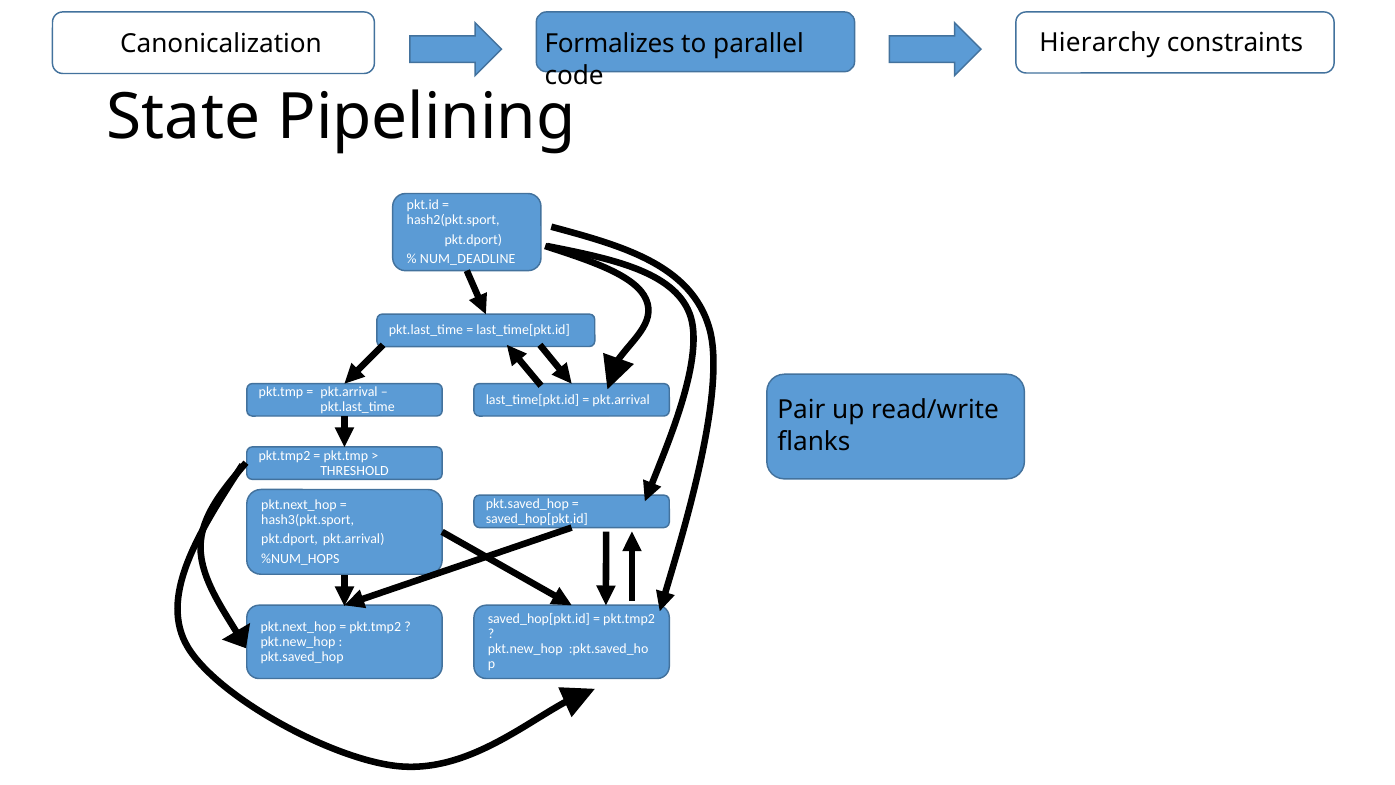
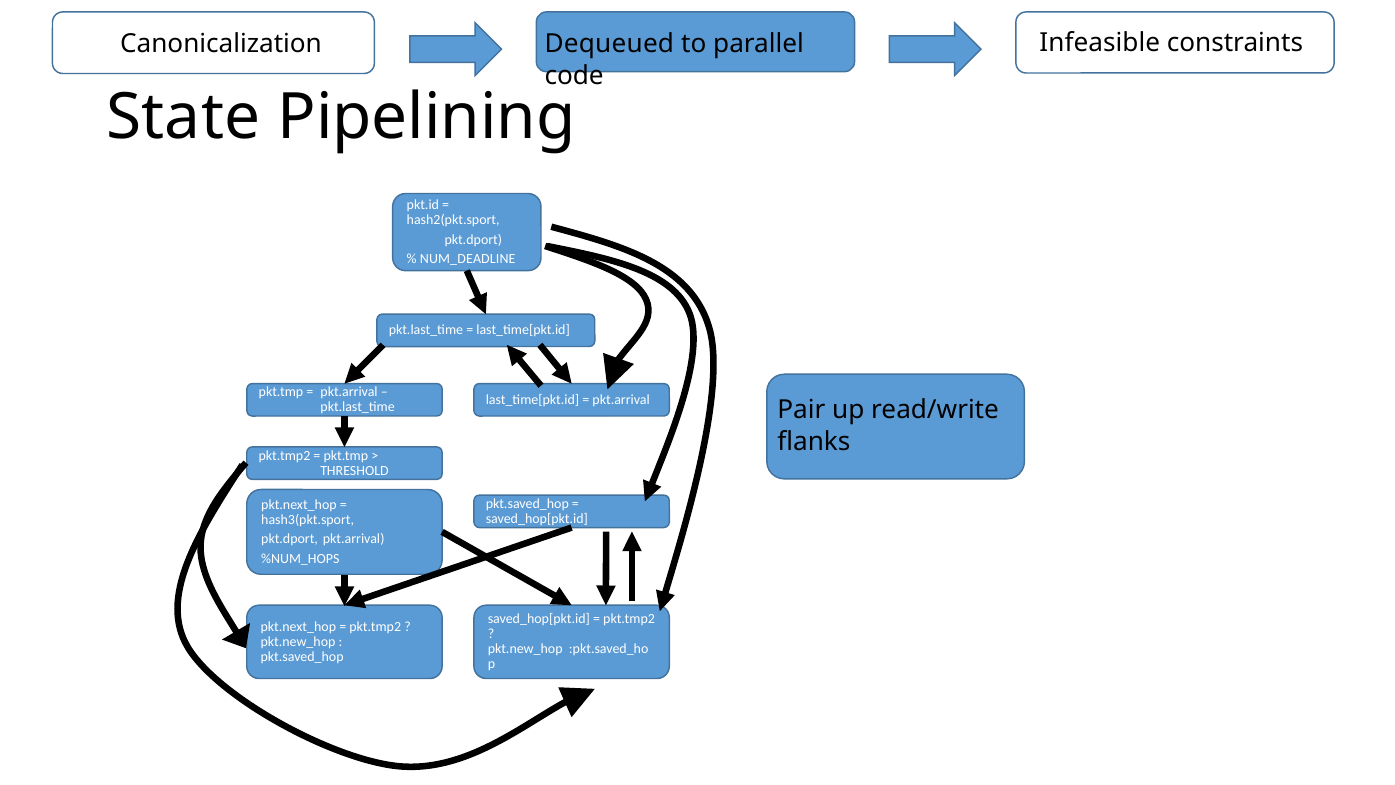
Hierarchy: Hierarchy -> Infeasible
Formalizes: Formalizes -> Dequeued
